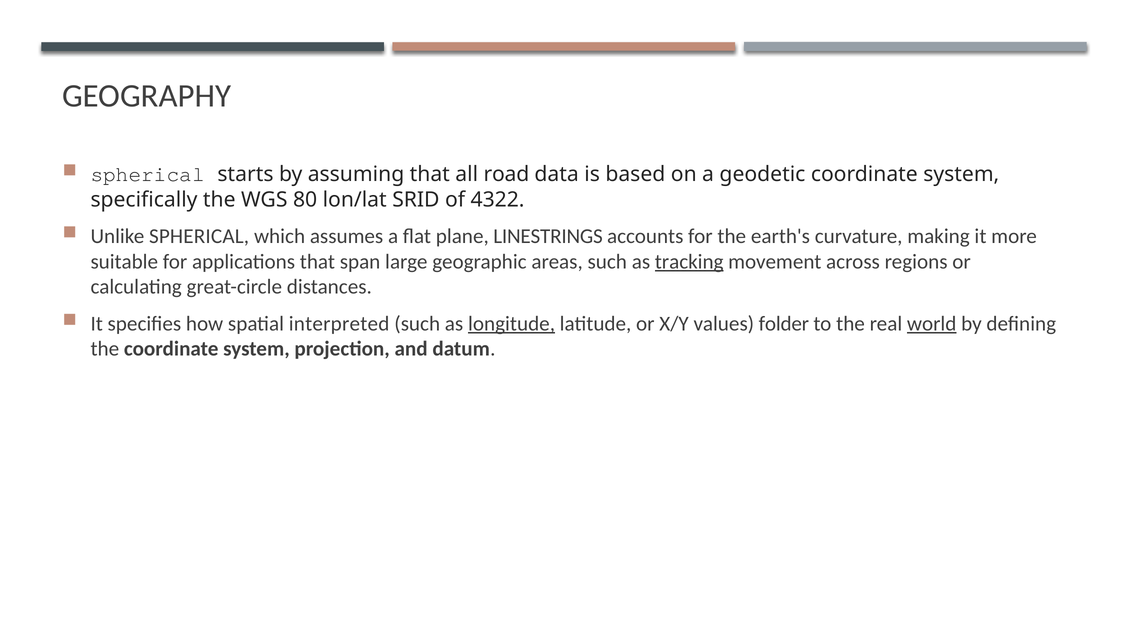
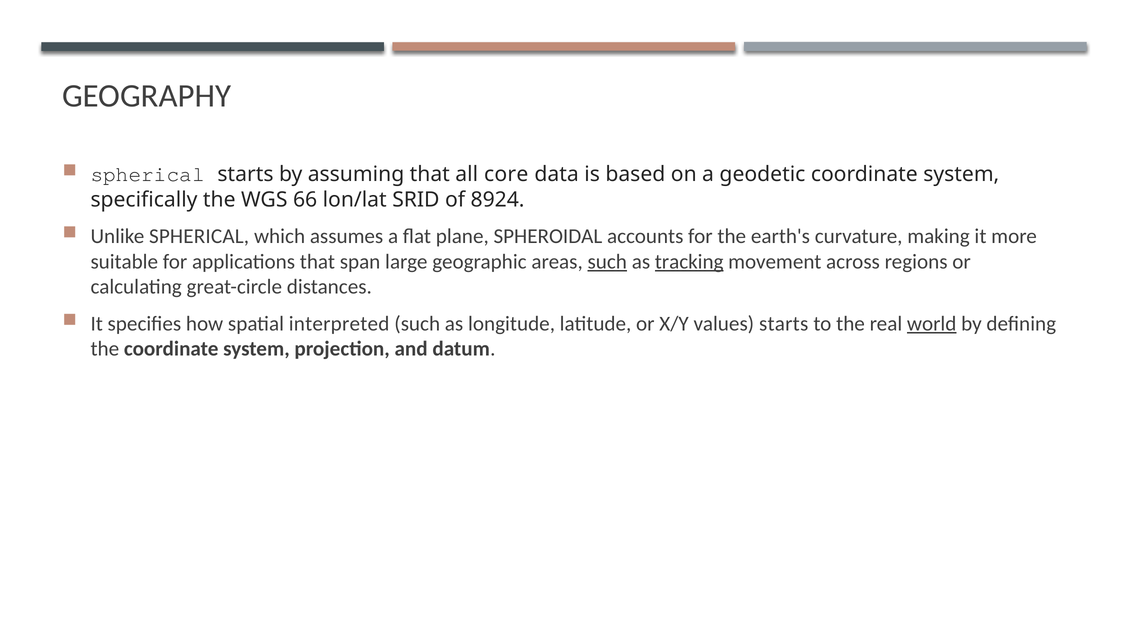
road: road -> core
80: 80 -> 66
4322: 4322 -> 8924
LINESTRINGS: LINESTRINGS -> SPHEROIDAL
such at (607, 262) underline: none -> present
longitude underline: present -> none
values folder: folder -> starts
